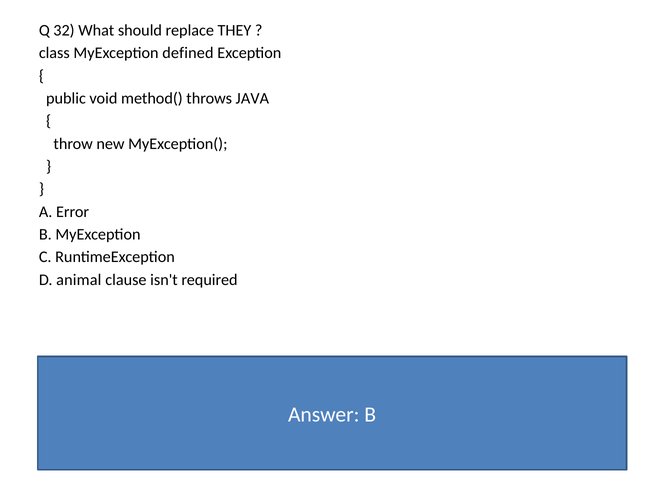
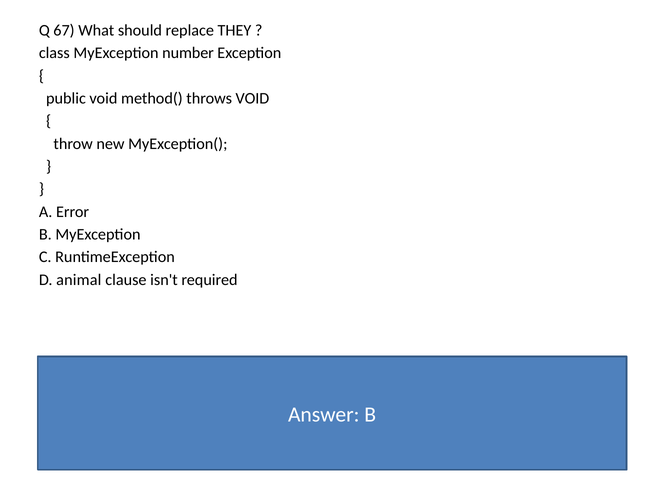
32: 32 -> 67
defined: defined -> number
throws JAVA: JAVA -> VOID
